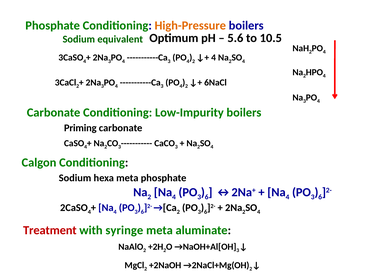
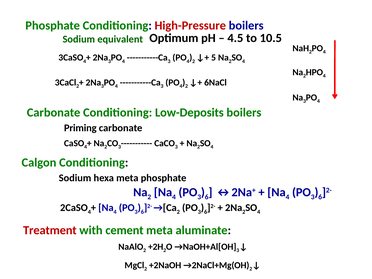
High-Pressure colour: orange -> red
5.6: 5.6 -> 4.5
4 at (214, 58): 4 -> 5
Low-Impurity: Low-Impurity -> Low-Deposits
syringe: syringe -> cement
